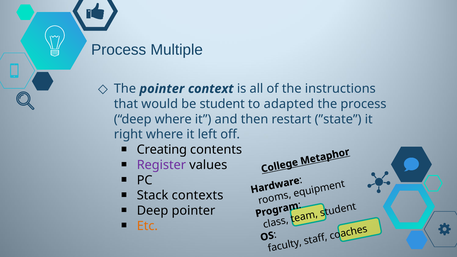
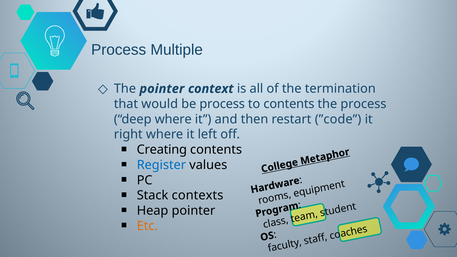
instructions: instructions -> termination
be student: student -> process
to adapted: adapted -> contents
”state: ”state -> ”code
Register colour: purple -> blue
Deep at (153, 211): Deep -> Heap
